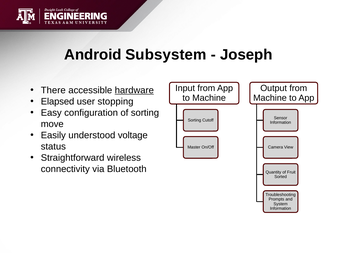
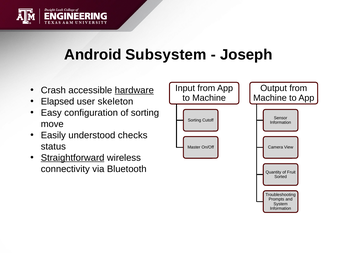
There: There -> Crash
stopping: stopping -> skeleton
voltage: voltage -> checks
Straightforward underline: none -> present
